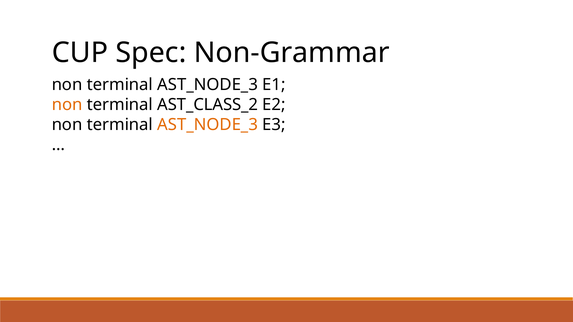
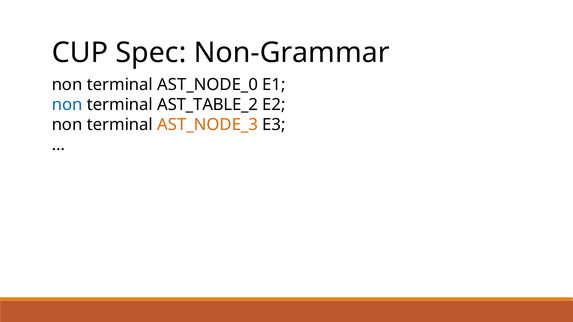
AST_NODE_3 at (208, 85): AST_NODE_3 -> AST_NODE_0
non at (67, 105) colour: orange -> blue
AST_CLASS_2: AST_CLASS_2 -> AST_TABLE_2
